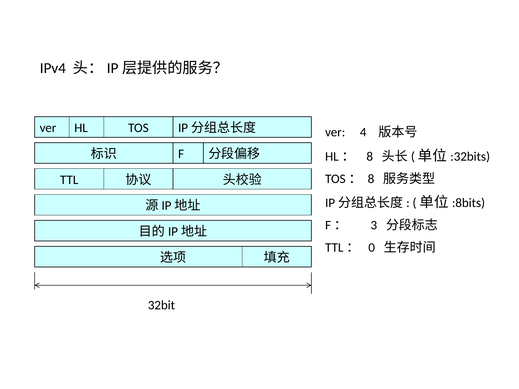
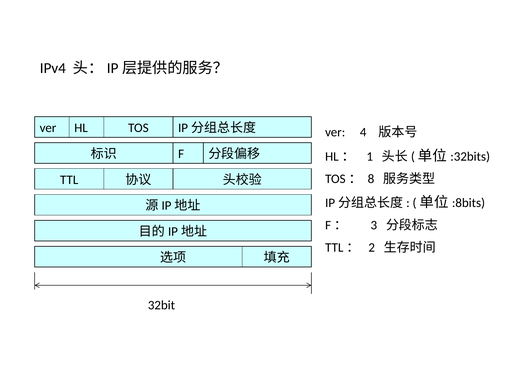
HL： 8: 8 -> 1
0: 0 -> 2
